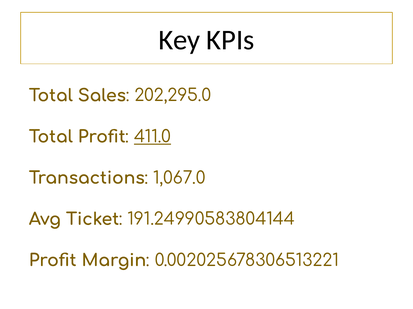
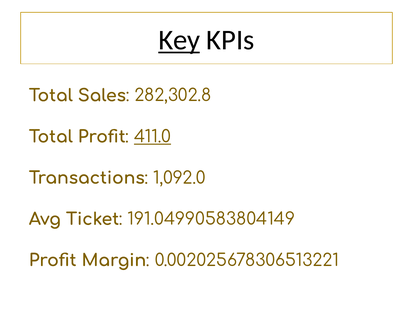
Key underline: none -> present
202,295.0: 202,295.0 -> 282,302.8
1,067.0: 1,067.0 -> 1,092.0
191.24990583804144: 191.24990583804144 -> 191.04990583804149
